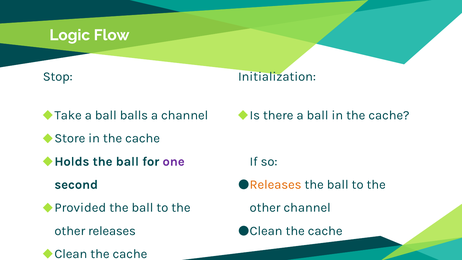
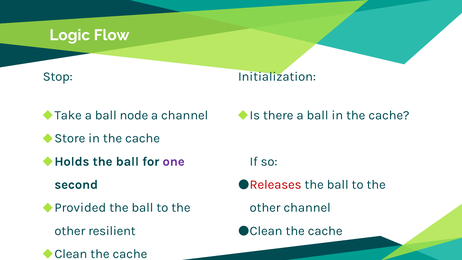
balls: balls -> node
Releases at (276, 184) colour: orange -> red
other releases: releases -> resilient
